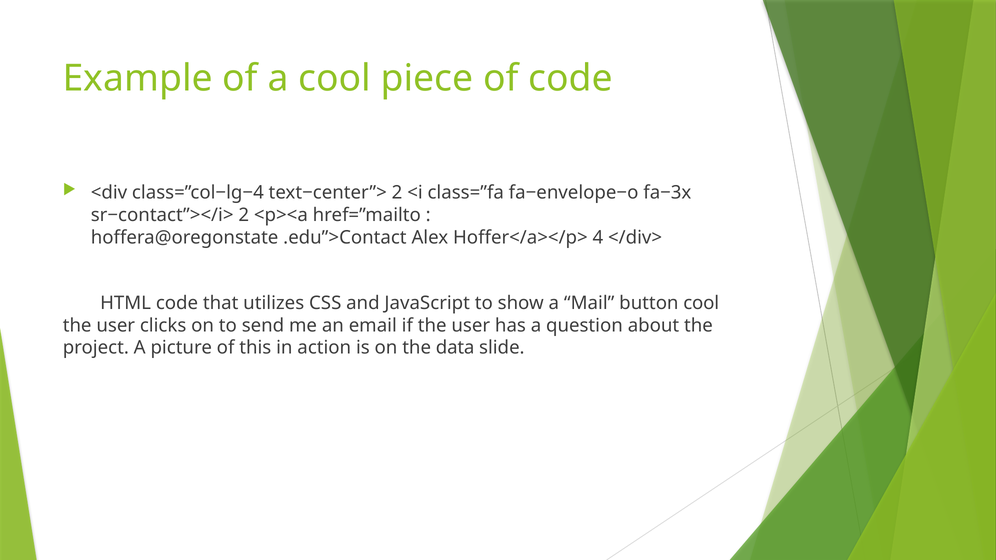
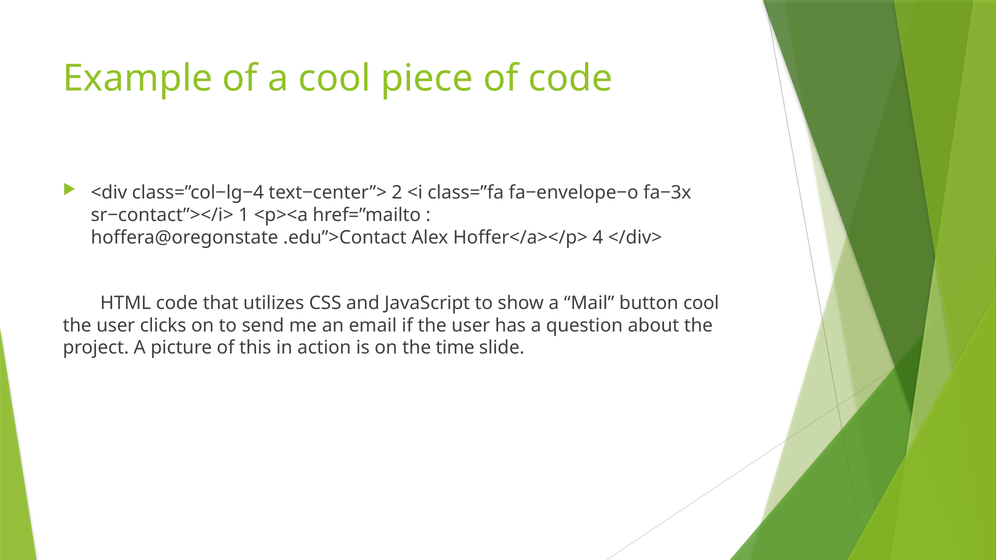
sr−contact”></i> 2: 2 -> 1
data: data -> time
